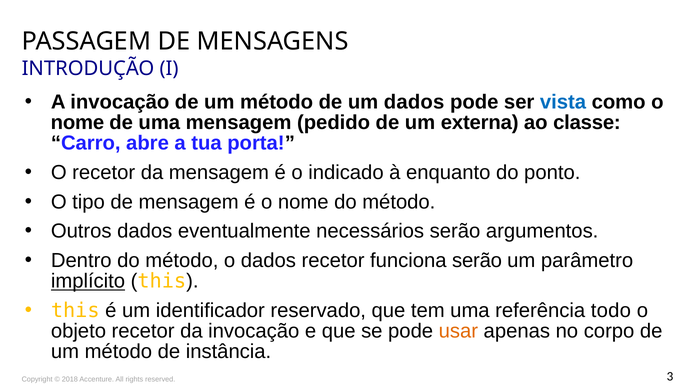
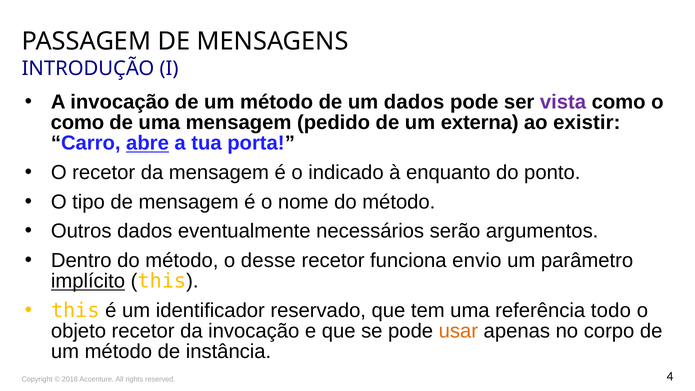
vista colour: blue -> purple
nome at (77, 123): nome -> como
classe: classe -> existir
abre underline: none -> present
o dados: dados -> desse
funciona serão: serão -> envio
3: 3 -> 4
